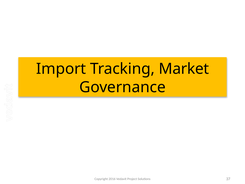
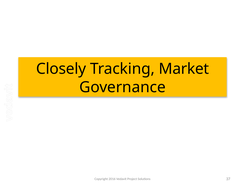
Import: Import -> Closely
